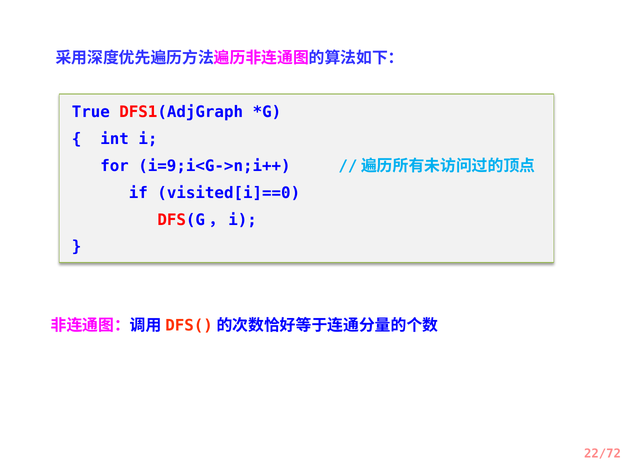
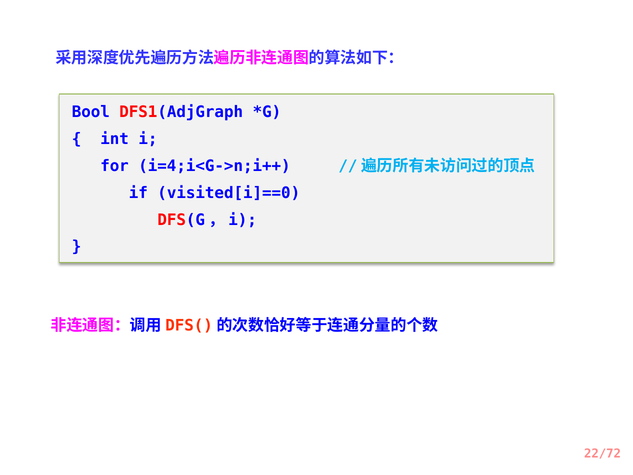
True: True -> Bool
i=9;i<G->n;i++: i=9;i<G->n;i++ -> i=4;i<G->n;i++
